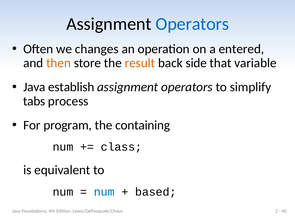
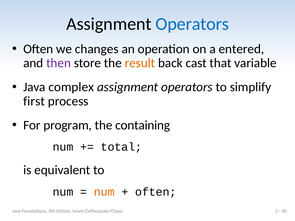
then colour: orange -> purple
side: side -> cast
establish: establish -> complex
tabs: tabs -> first
class: class -> total
num at (104, 192) colour: blue -> orange
based at (156, 192): based -> often
